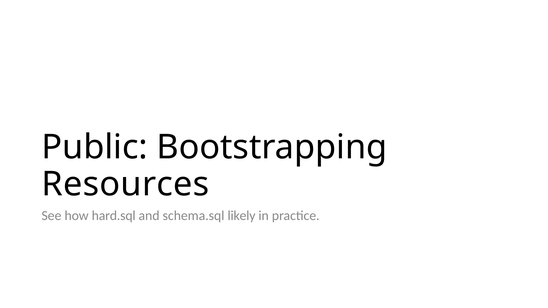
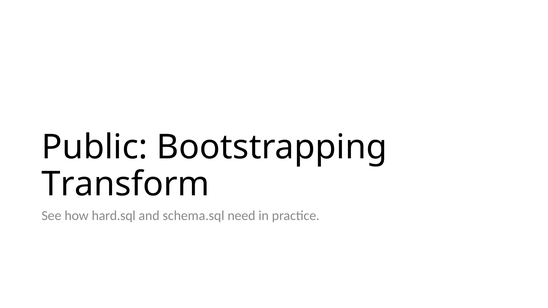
Resources: Resources -> Transform
likely: likely -> need
